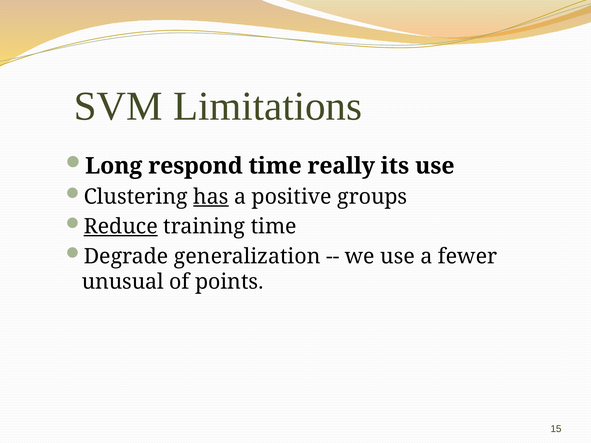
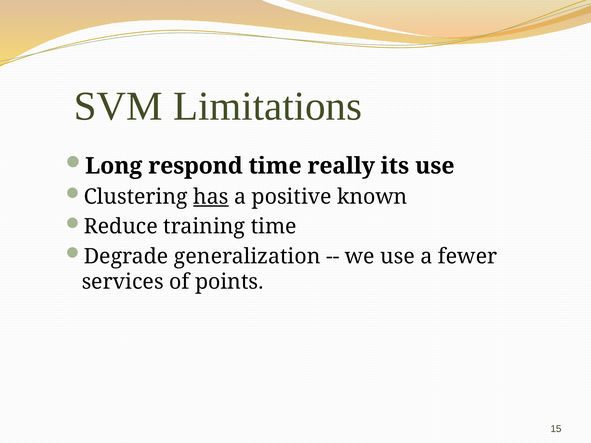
groups: groups -> known
Reduce underline: present -> none
unusual: unusual -> services
